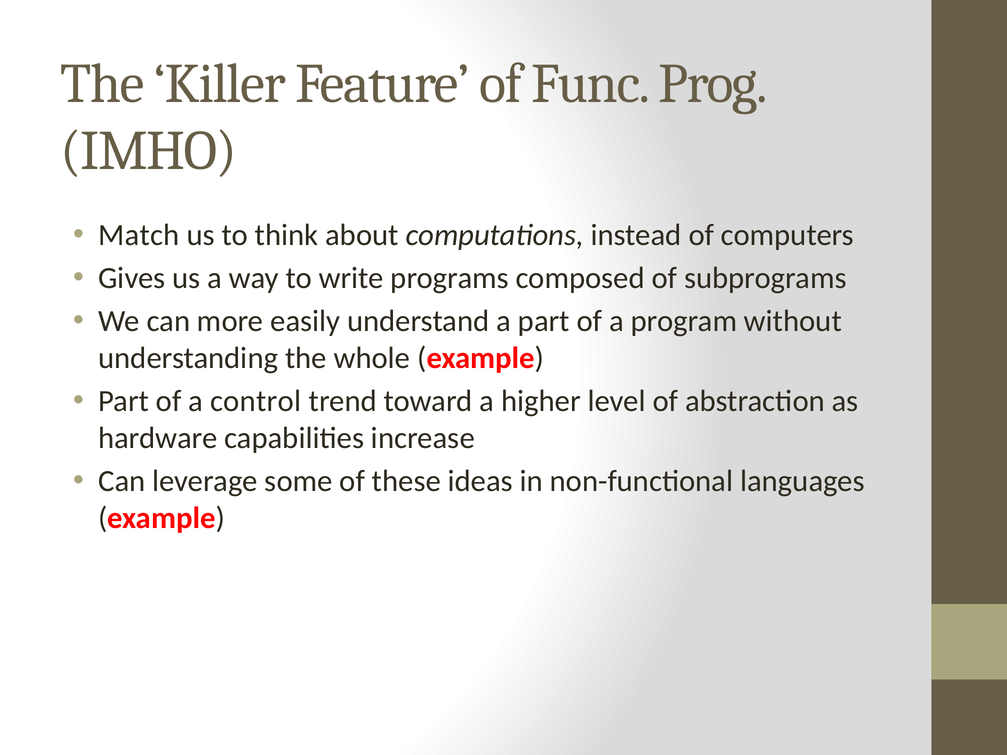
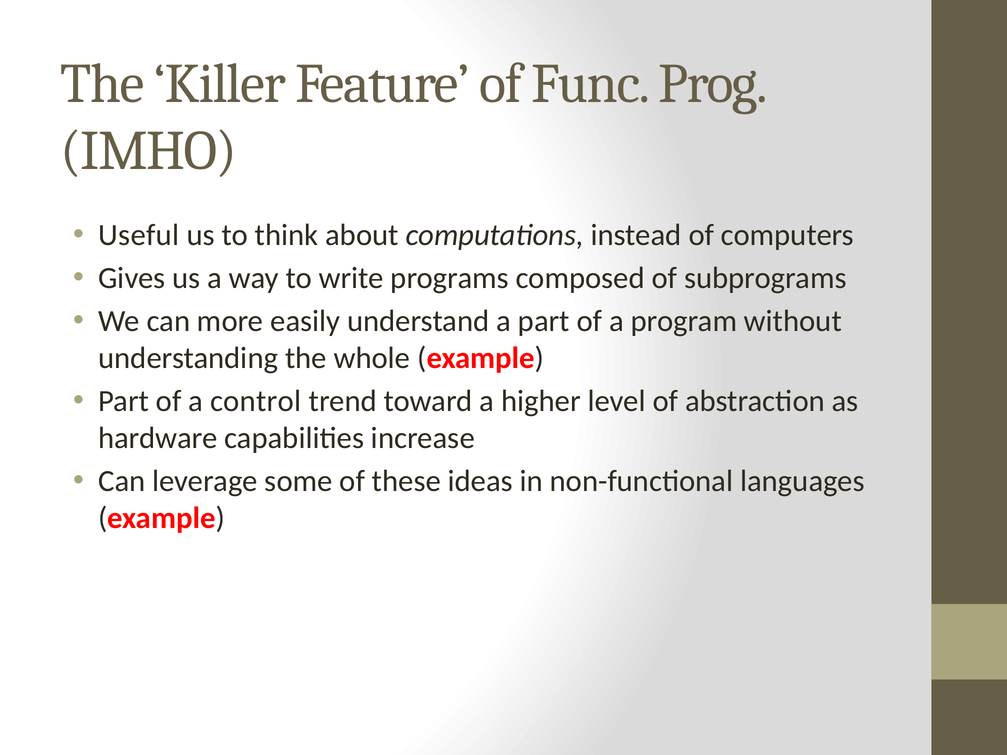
Match: Match -> Useful
